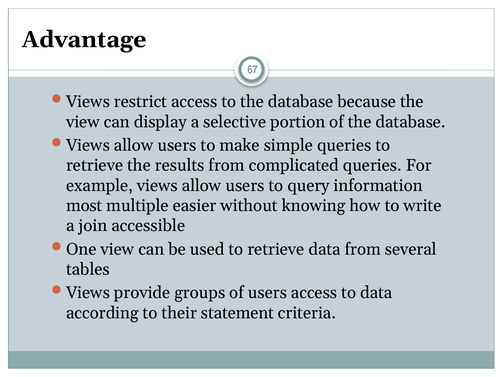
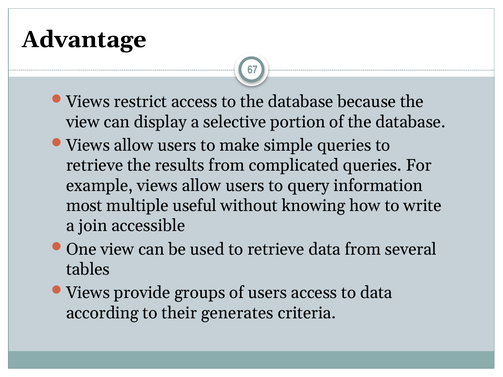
easier: easier -> useful
statement: statement -> generates
